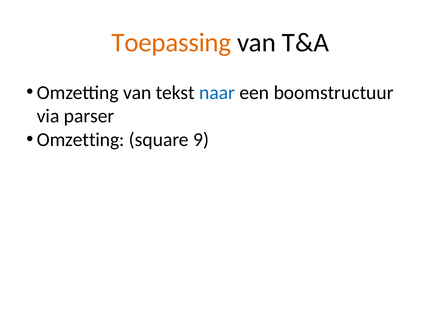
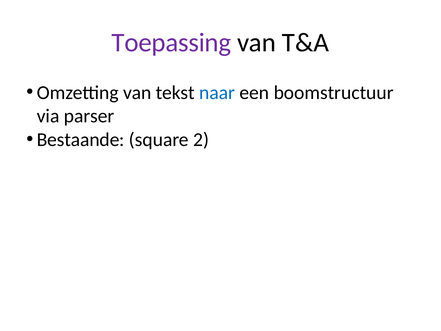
Toepassing colour: orange -> purple
Omzetting at (81, 140): Omzetting -> Bestaande
9: 9 -> 2
